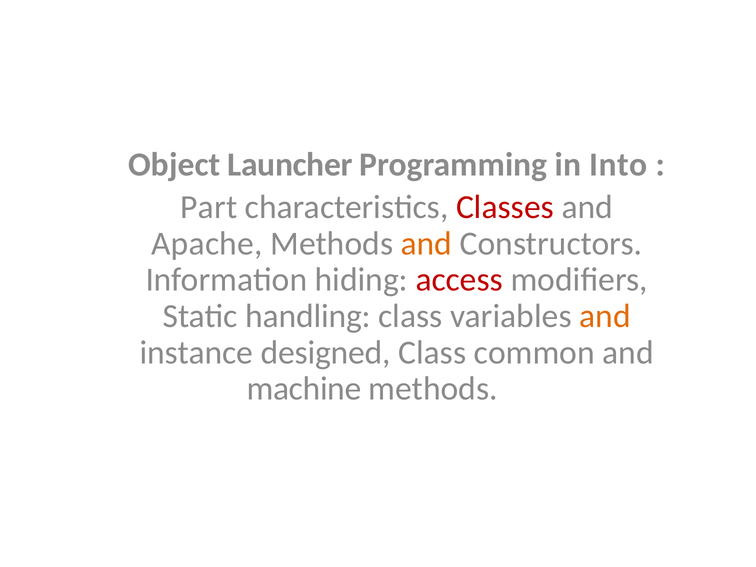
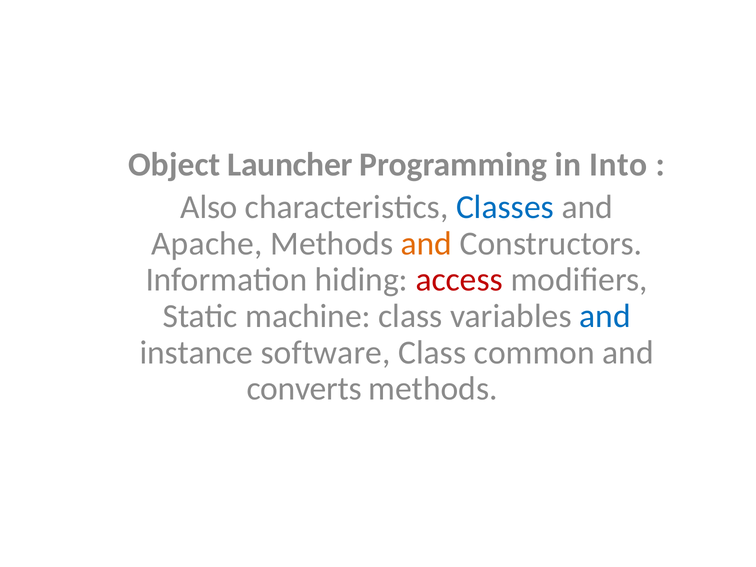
Part: Part -> Also
Classes colour: red -> blue
handling: handling -> machine
and at (605, 316) colour: orange -> blue
designed: designed -> software
machine: machine -> converts
